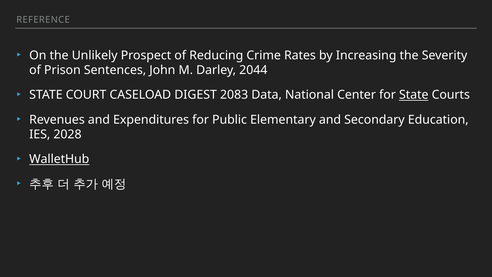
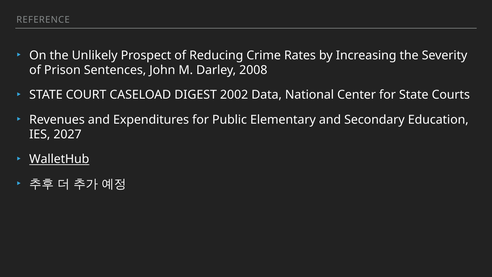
2044: 2044 -> 2008
2083: 2083 -> 2002
State at (414, 95) underline: present -> none
2028: 2028 -> 2027
